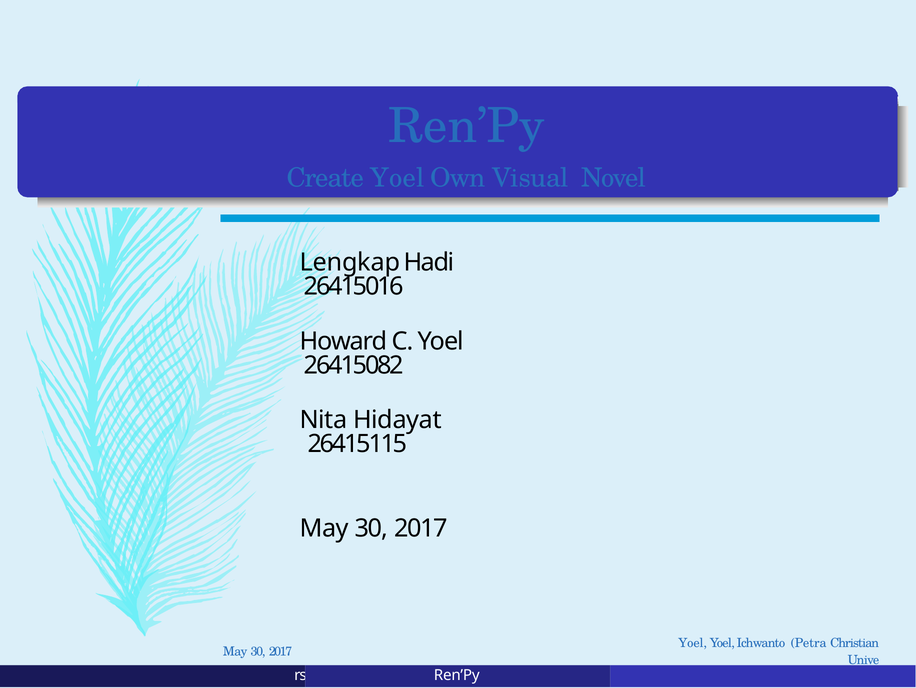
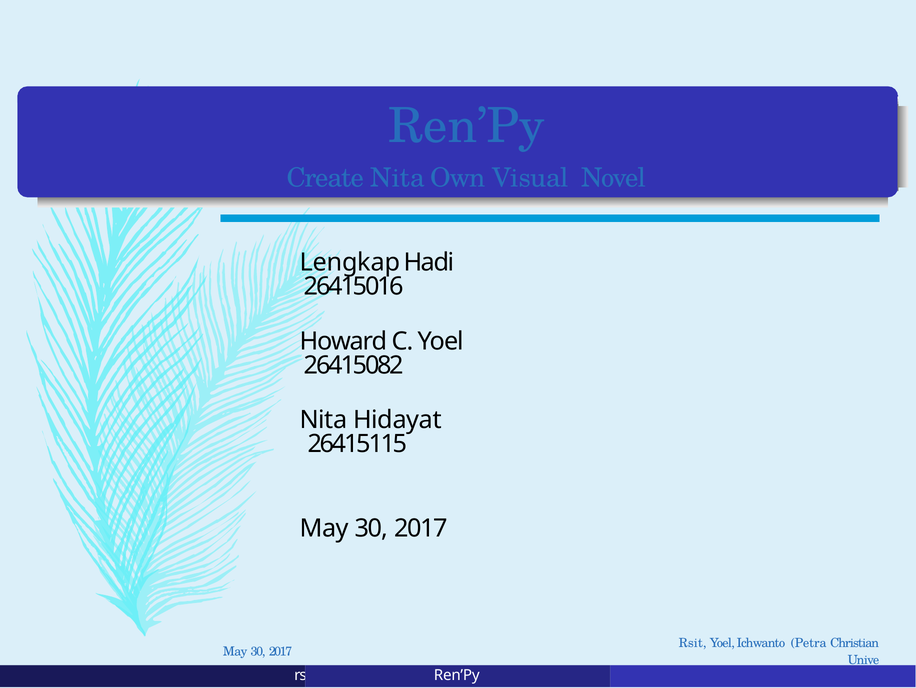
Create Yoel: Yoel -> Nita
Yoel at (693, 643): Yoel -> Rsit
